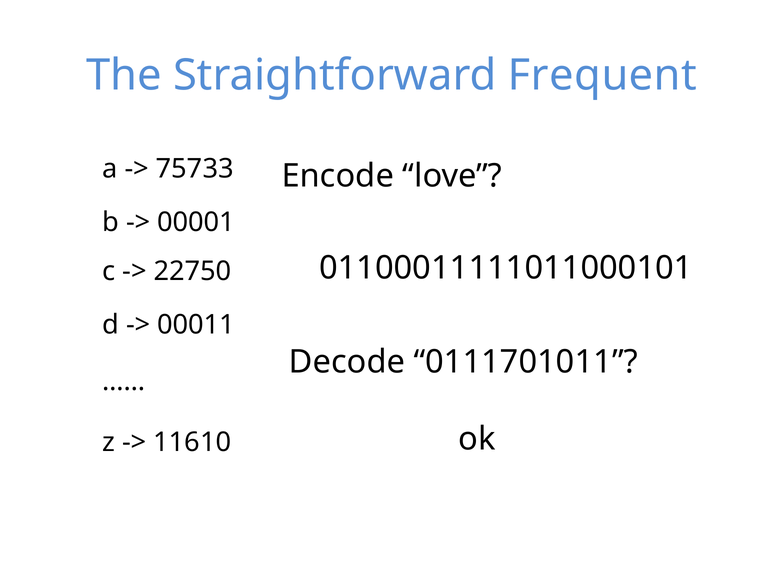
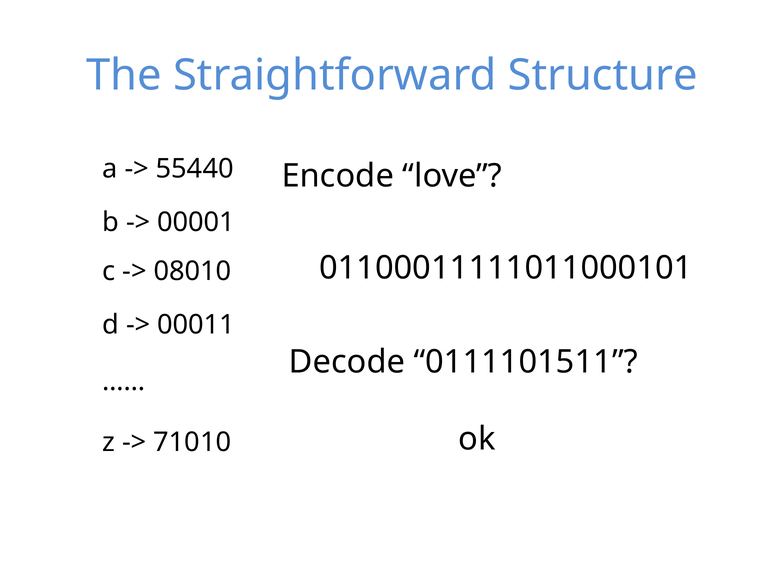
Frequent: Frequent -> Structure
75733: 75733 -> 55440
22750: 22750 -> 08010
0111701011: 0111701011 -> 0111101511
11610: 11610 -> 71010
